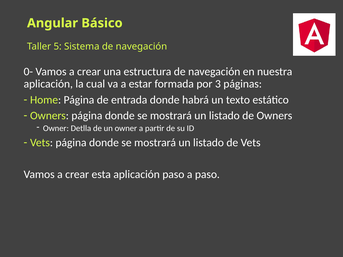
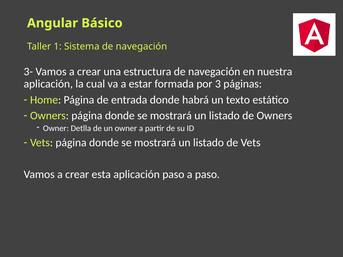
5: 5 -> 1
0-: 0- -> 3-
